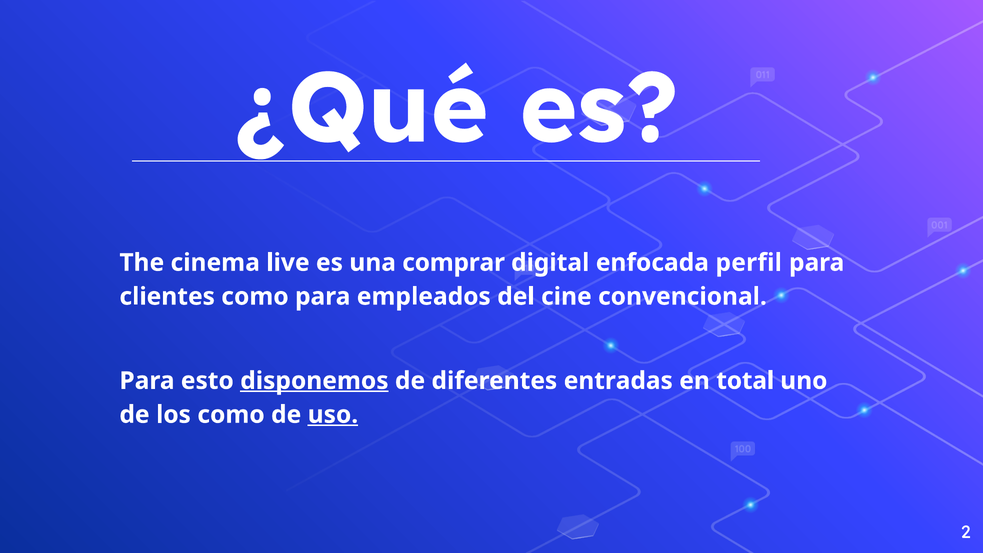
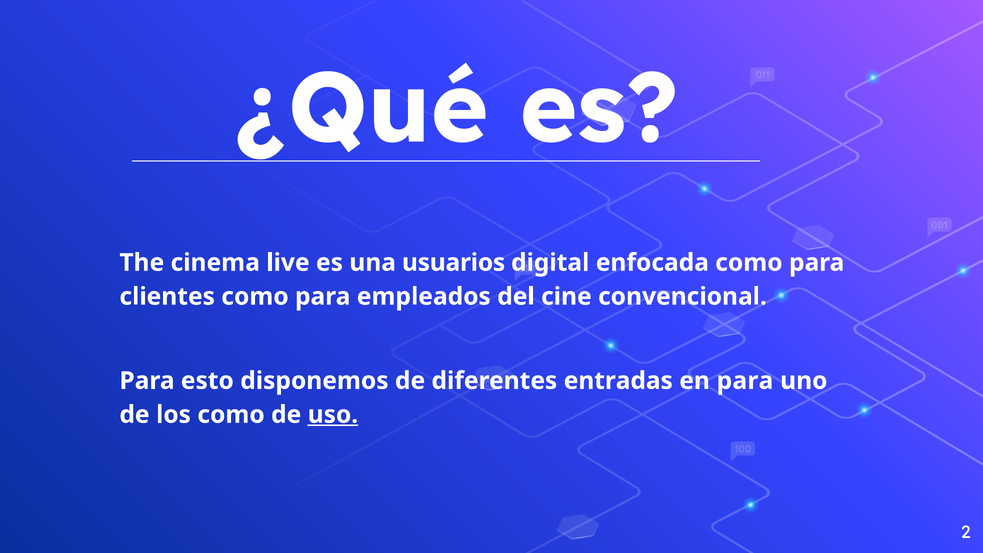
comprar: comprar -> usuarios
enfocada perfil: perfil -> como
disponemos underline: present -> none
en total: total -> para
